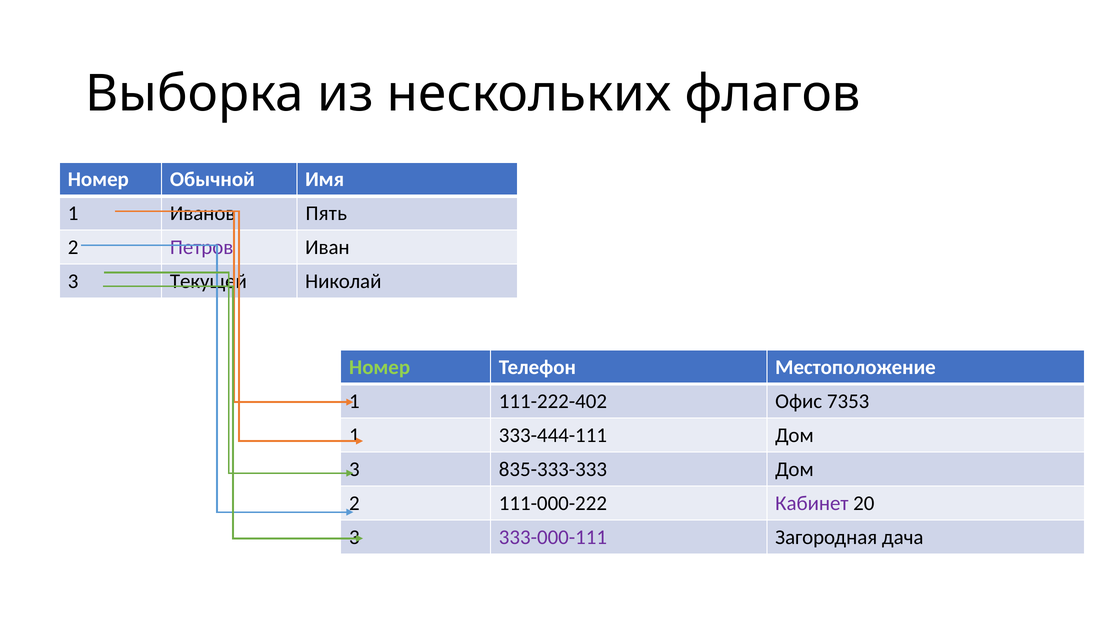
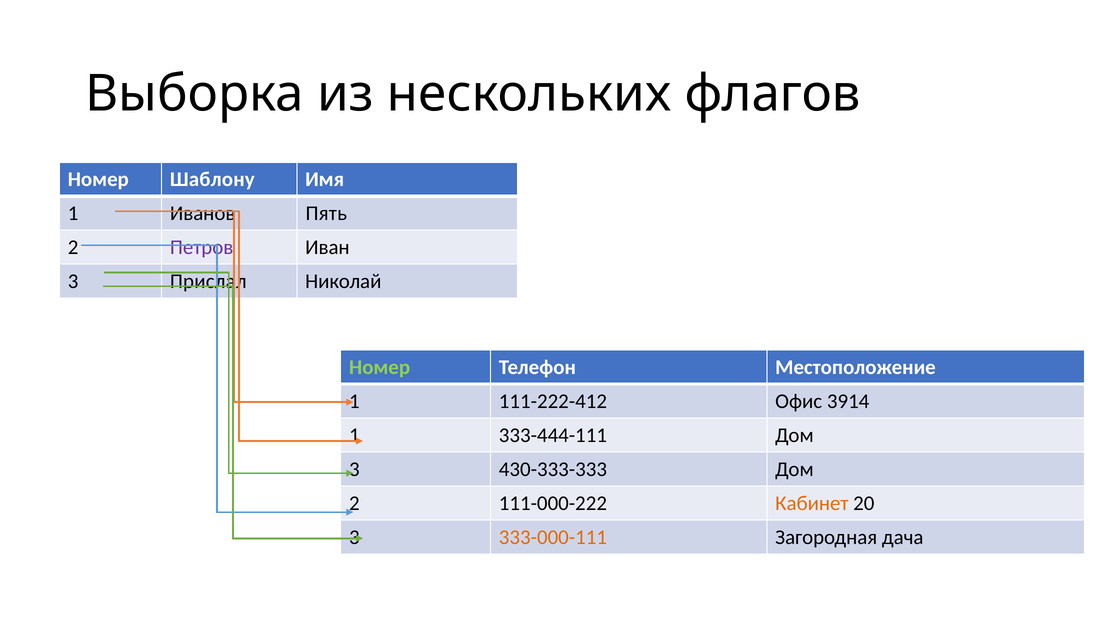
Обычной: Обычной -> Шаблону
Текущей: Текущей -> Прислал
111-222-402: 111-222-402 -> 111-222-412
7353: 7353 -> 3914
835-333-333: 835-333-333 -> 430-333-333
Кабинет colour: purple -> orange
333-000-111 colour: purple -> orange
